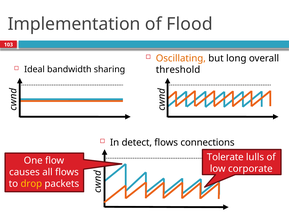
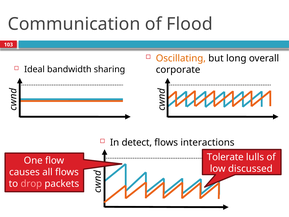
Implementation: Implementation -> Communication
threshold: threshold -> corporate
connections: connections -> interactions
corporate: corporate -> discussed
drop colour: yellow -> pink
